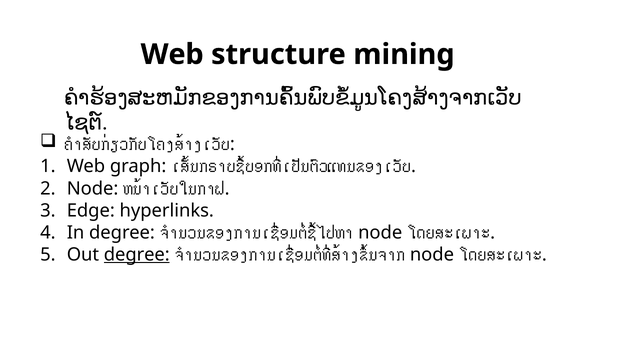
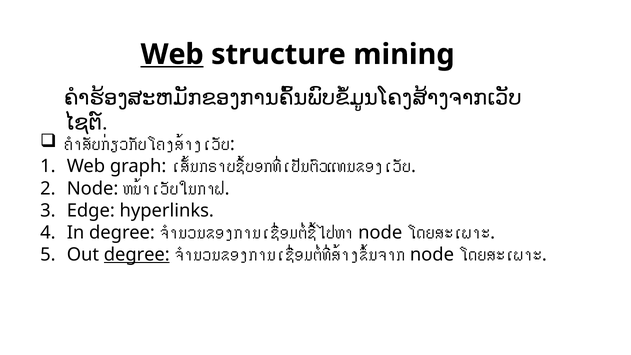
Web at (172, 54) underline: none -> present
